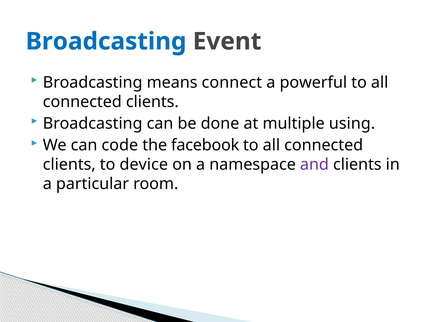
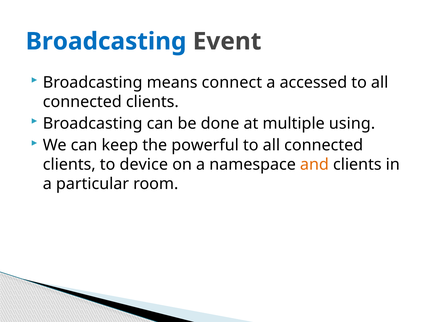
powerful: powerful -> accessed
code: code -> keep
facebook: facebook -> powerful
and colour: purple -> orange
